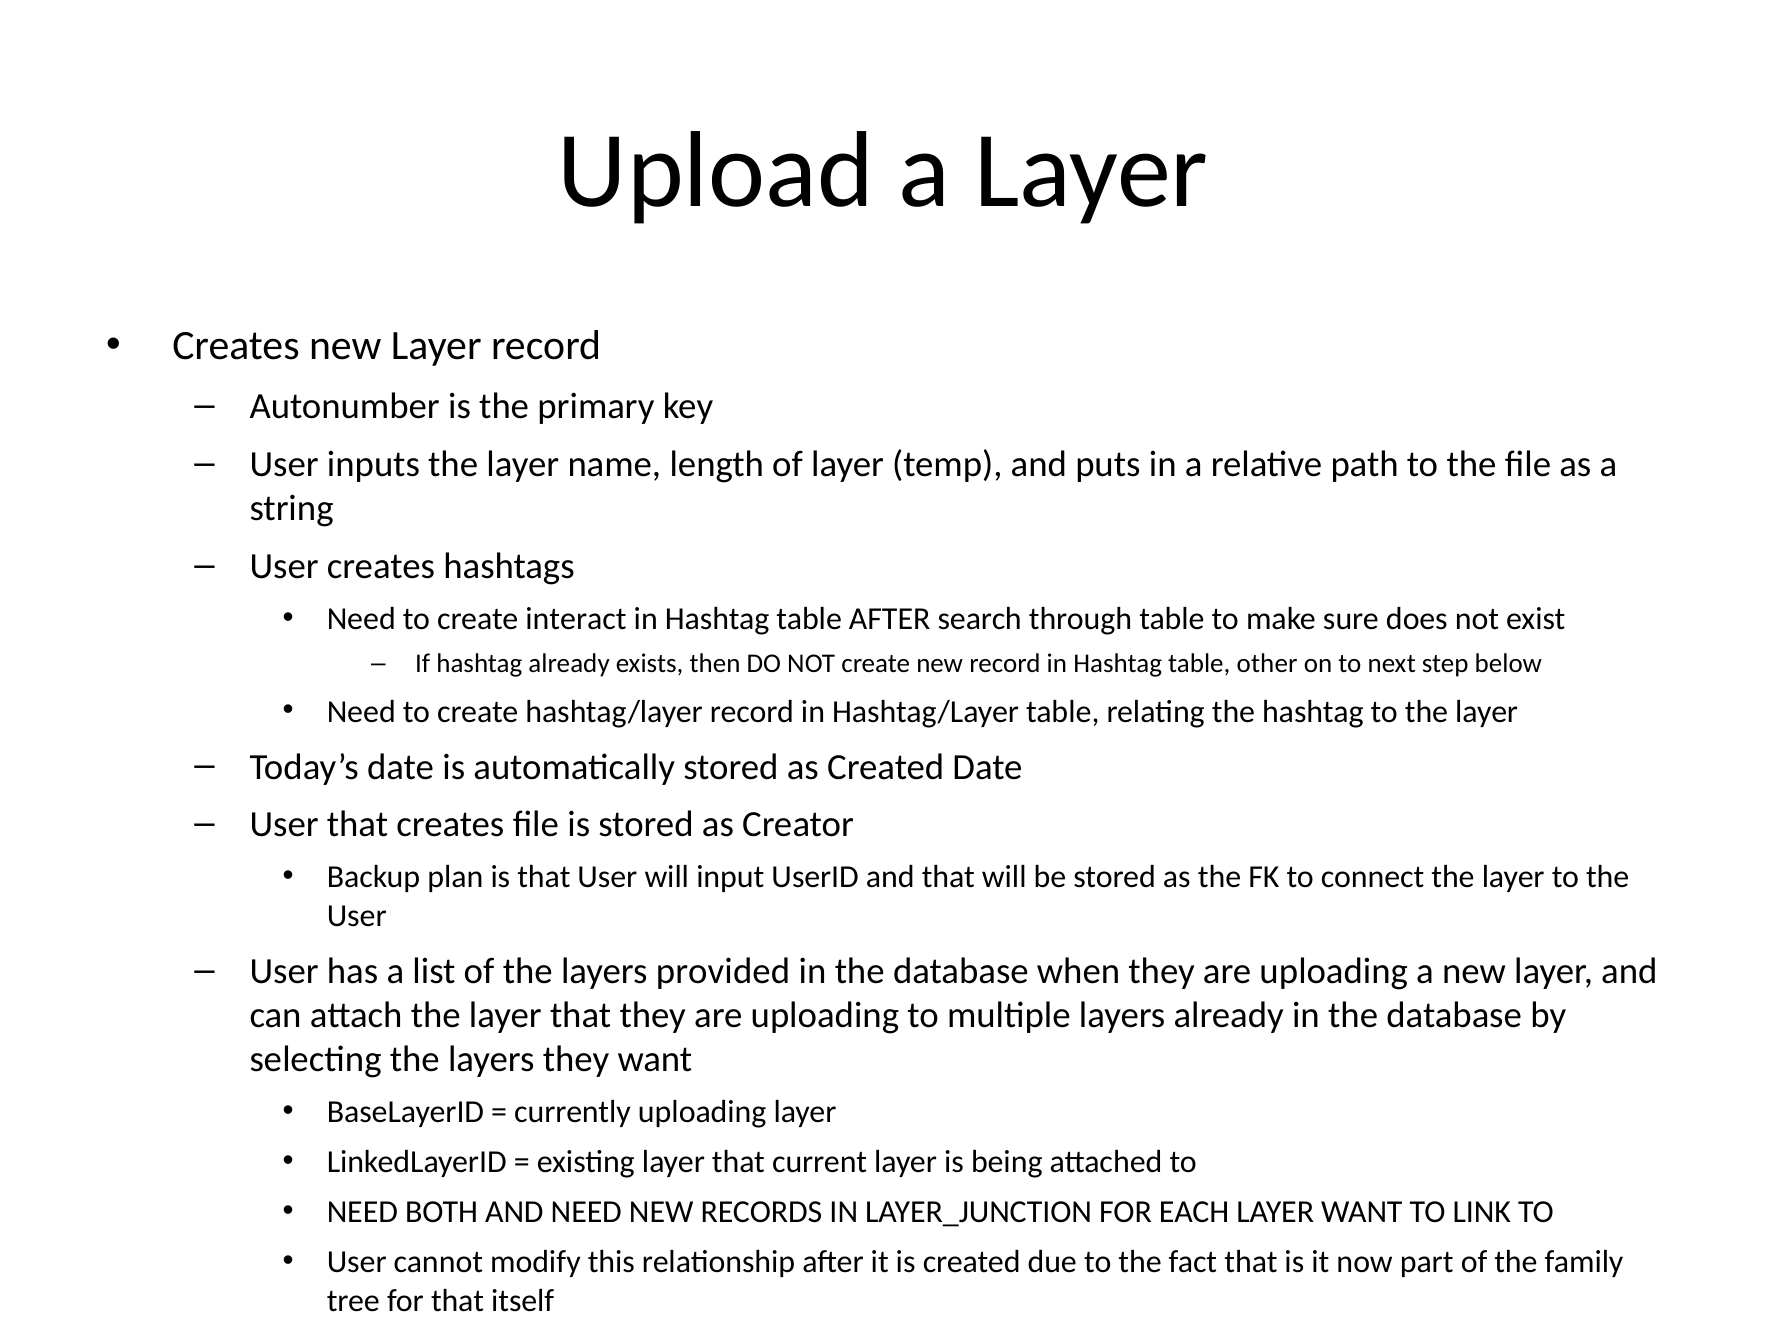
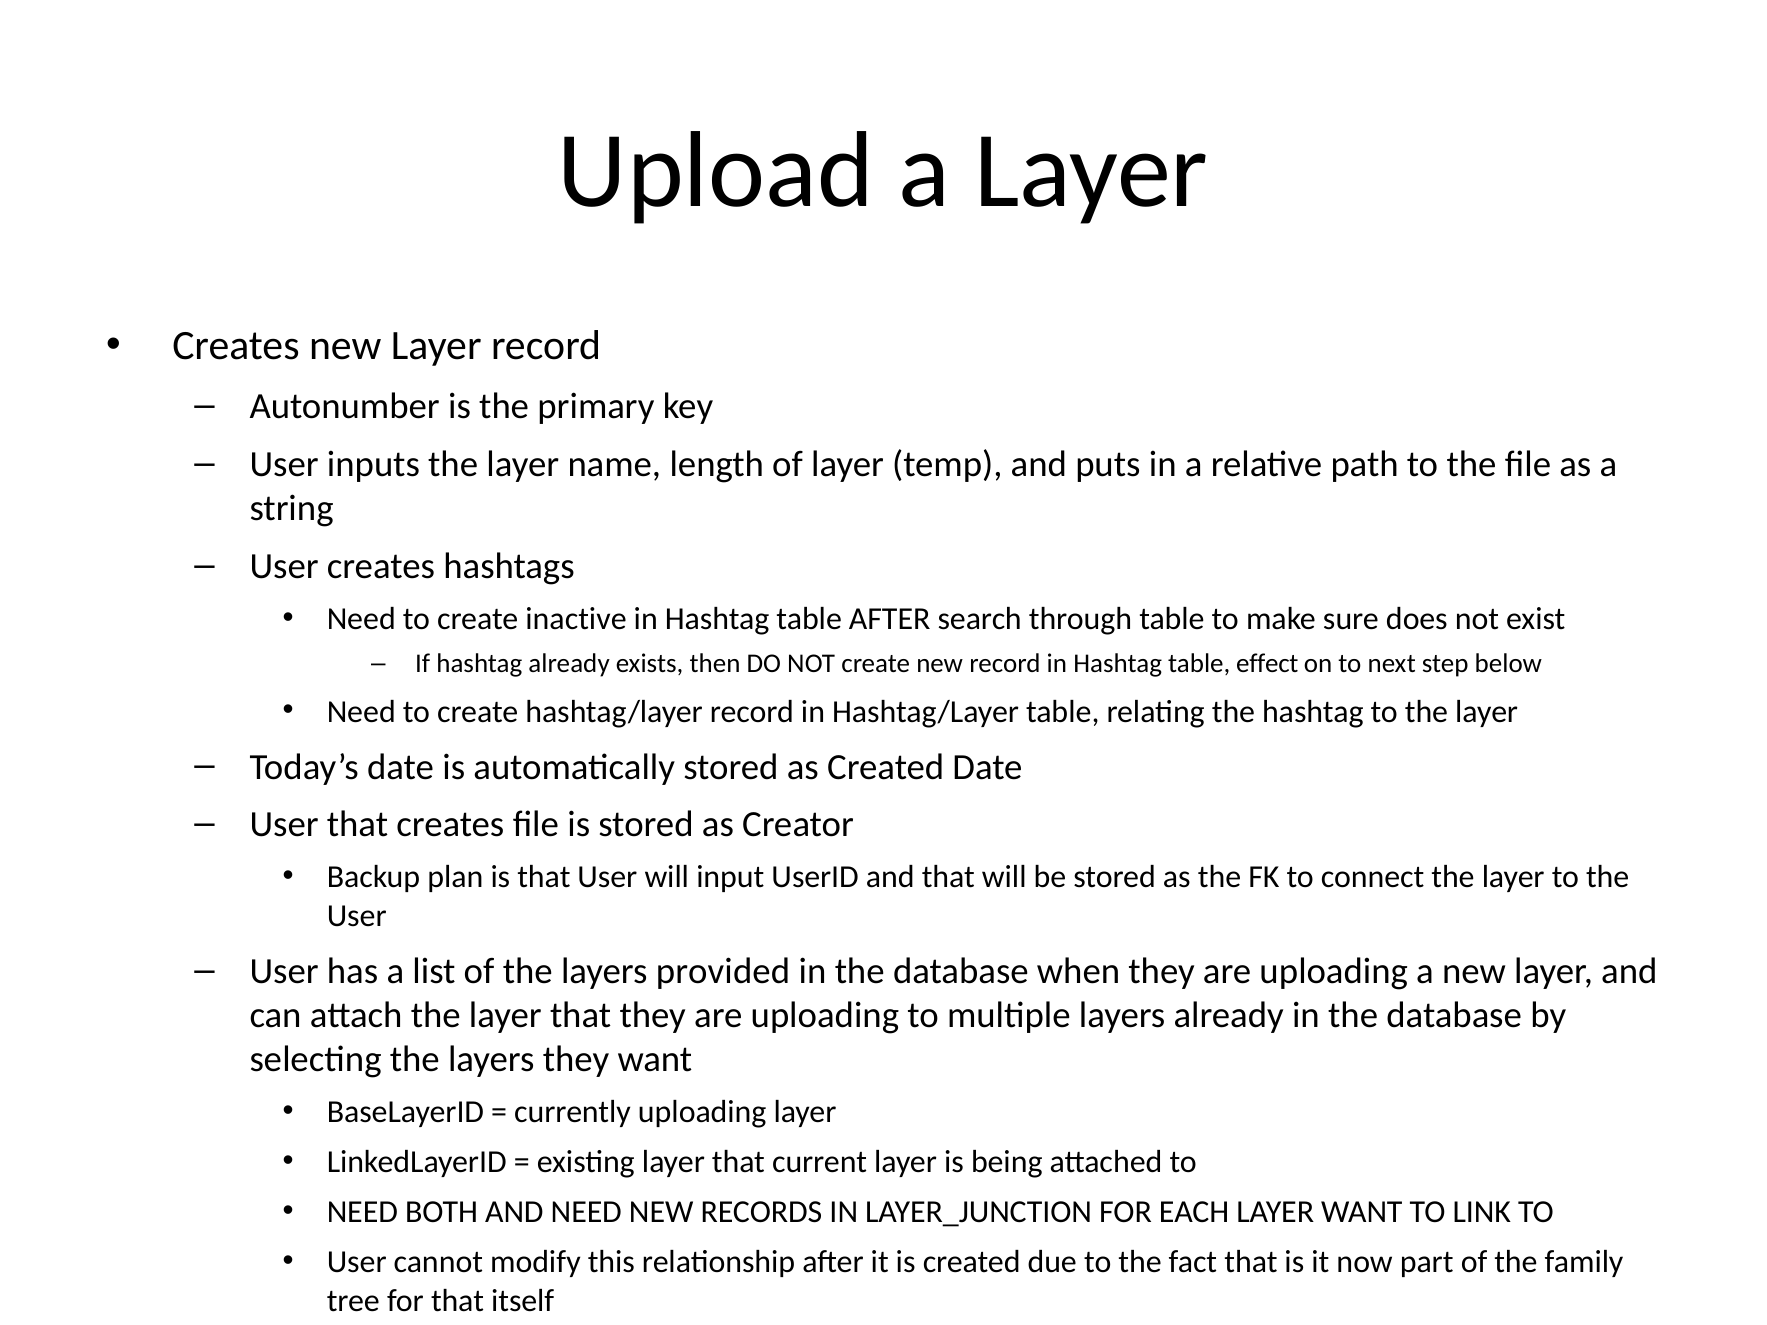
interact: interact -> inactive
other: other -> effect
